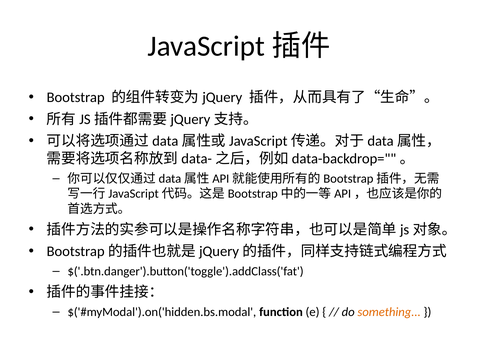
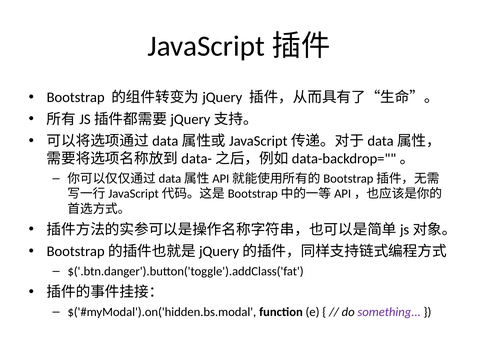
something colour: orange -> purple
